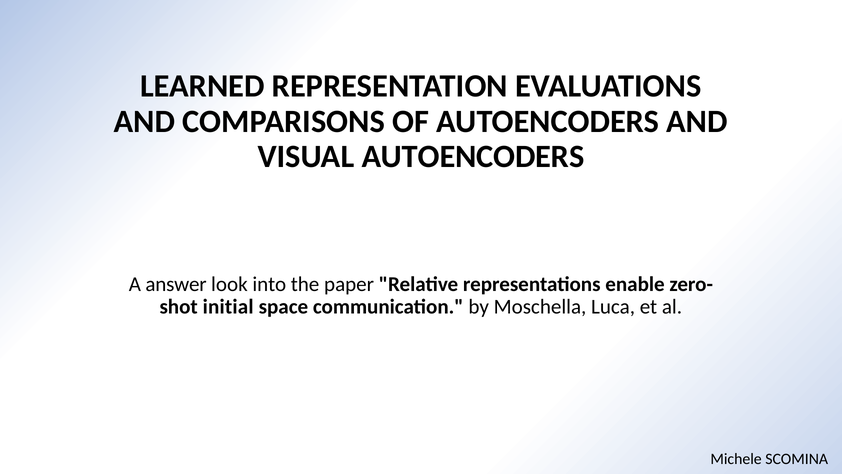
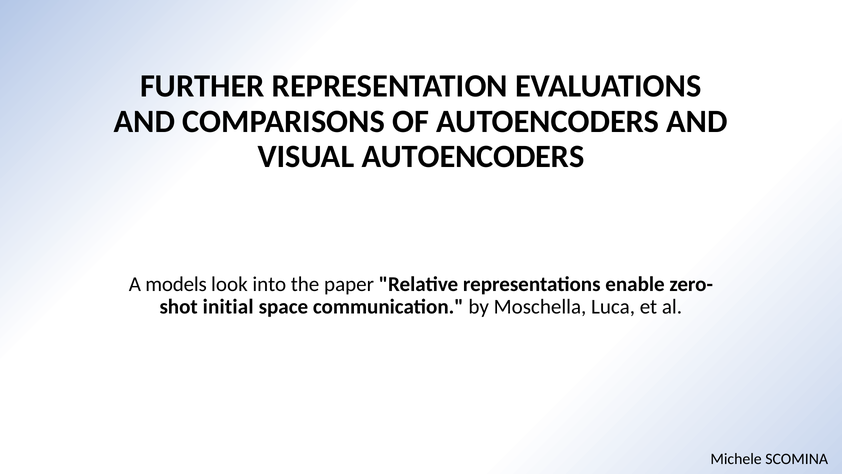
LEARNED: LEARNED -> FURTHER
answer: answer -> models
